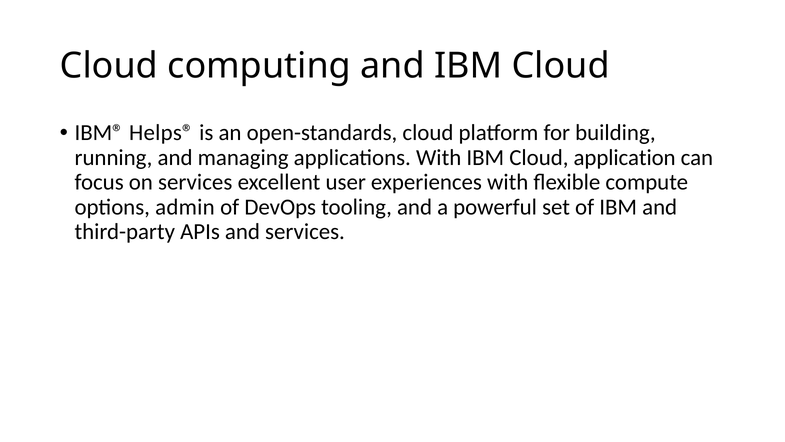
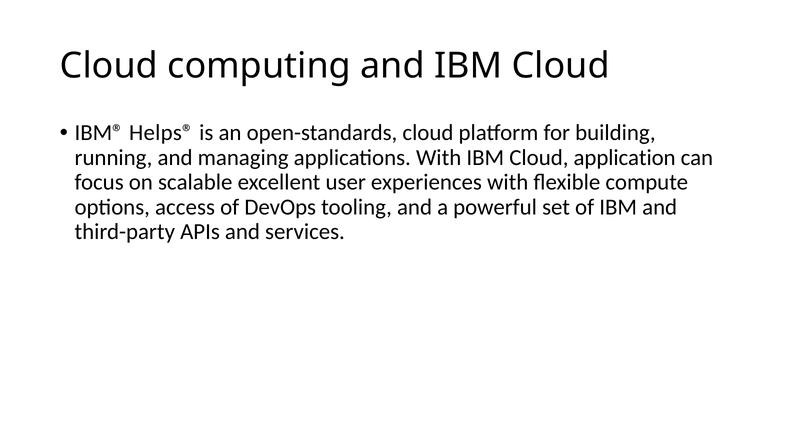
on services: services -> scalable
admin: admin -> access
